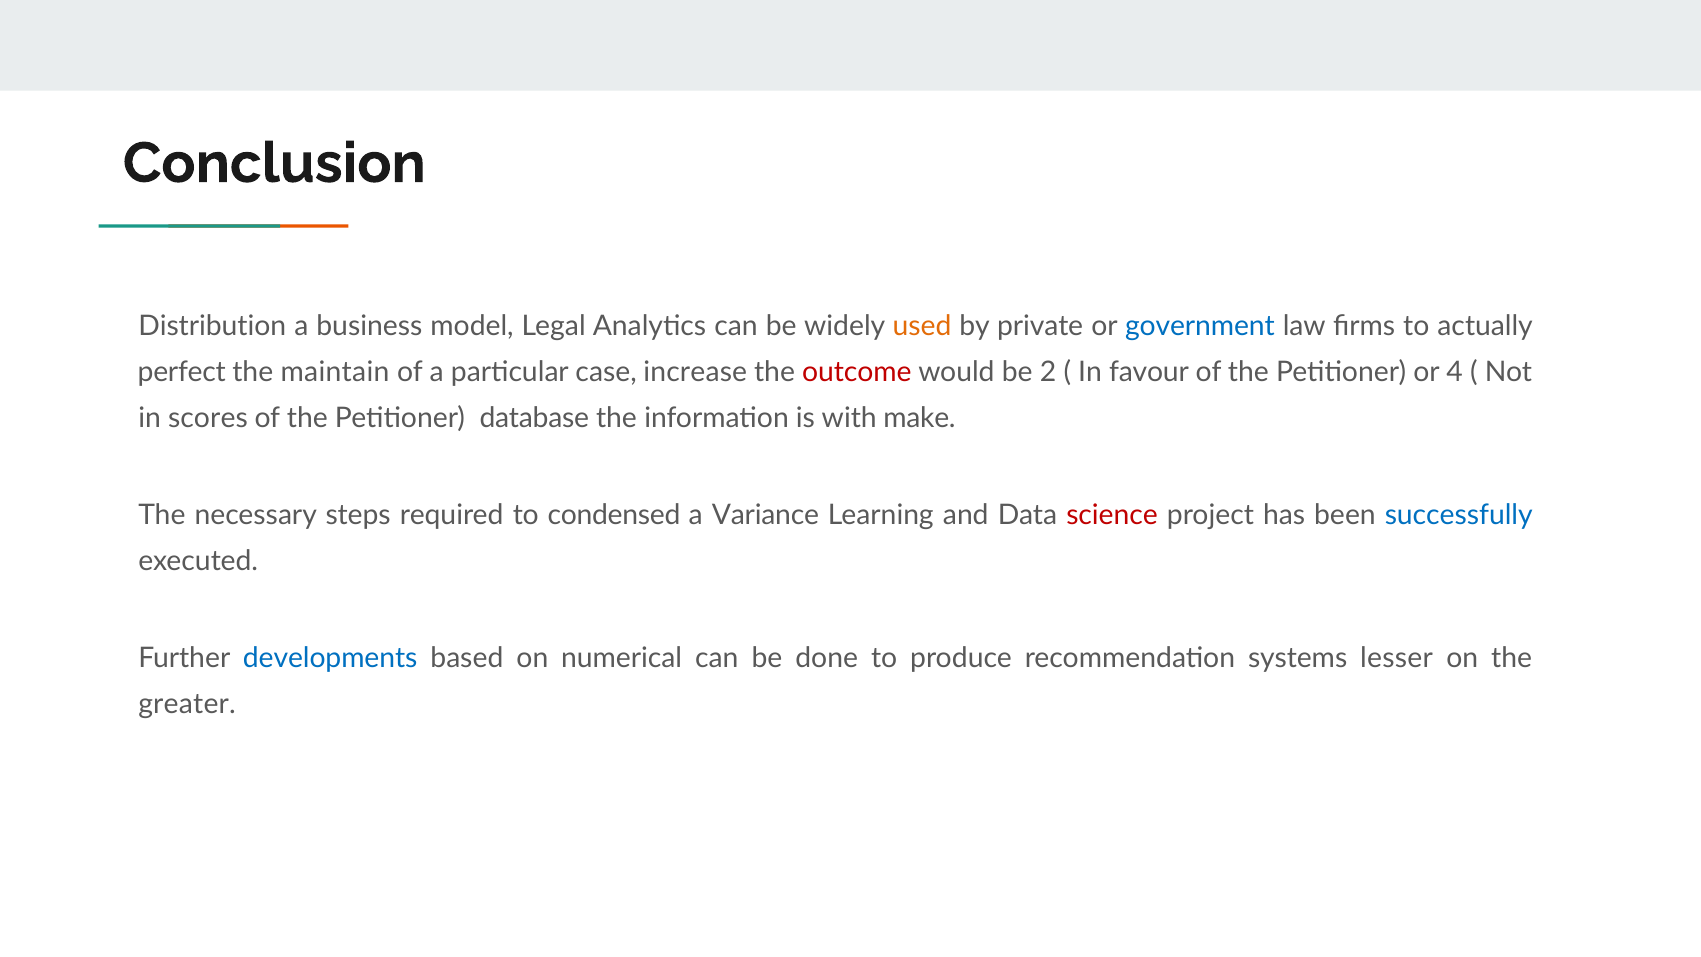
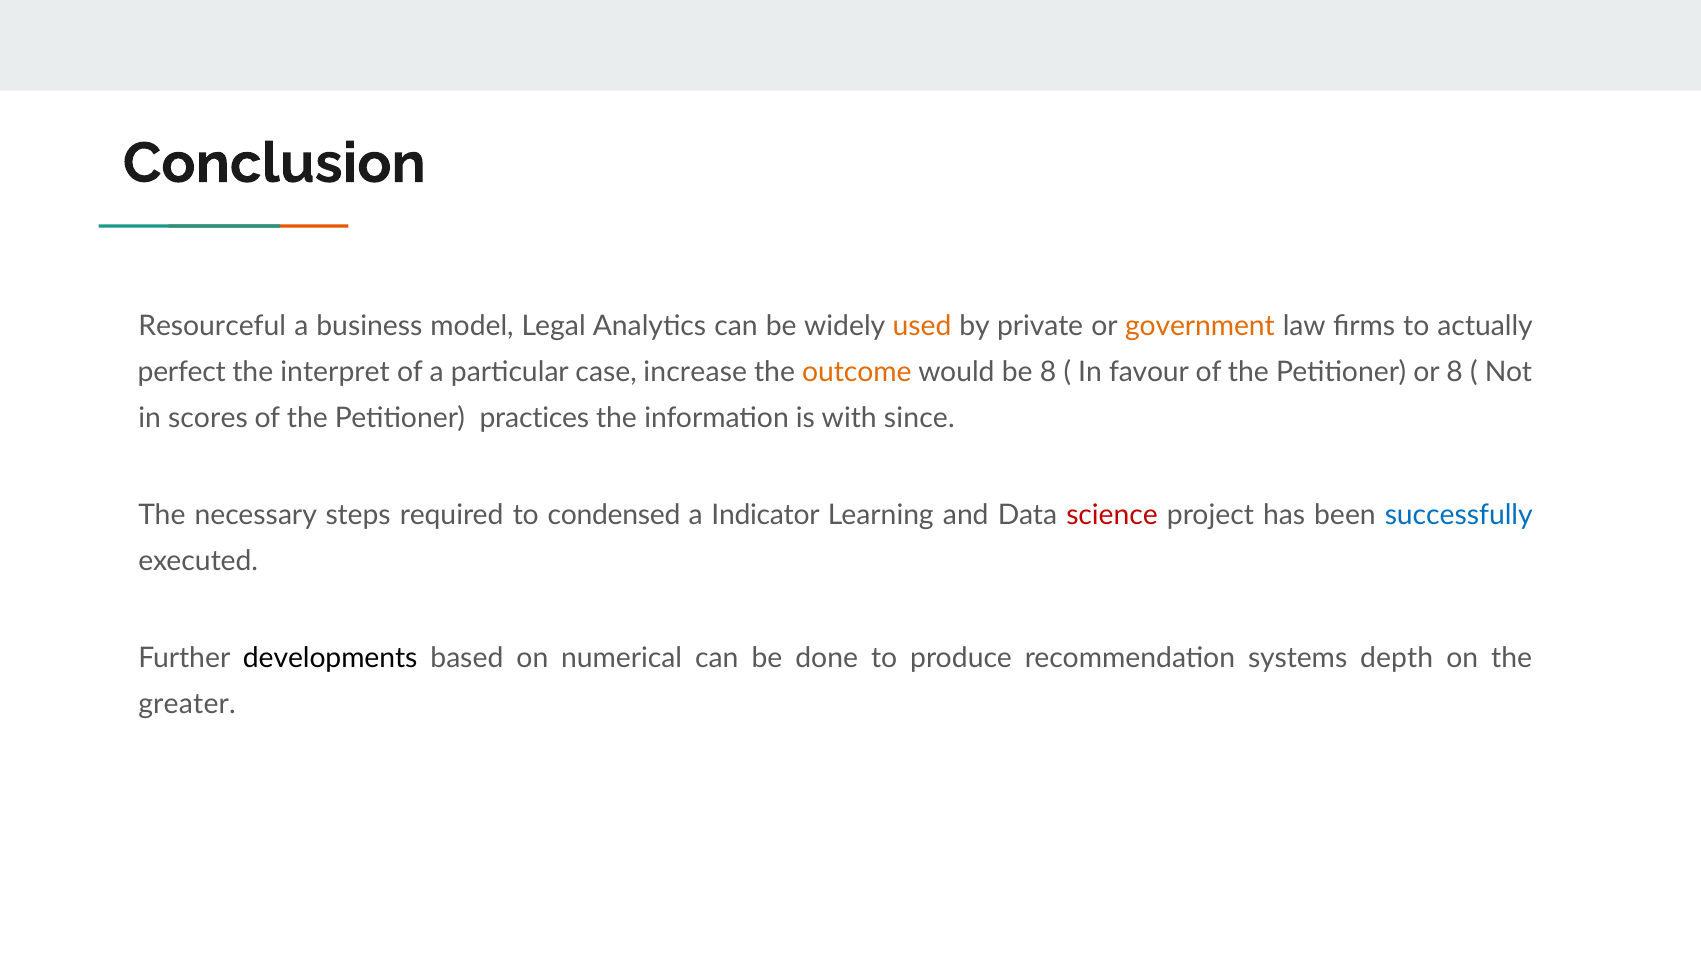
Distribution: Distribution -> Resourceful
government colour: blue -> orange
maintain: maintain -> interpret
outcome colour: red -> orange
be 2: 2 -> 8
or 4: 4 -> 8
database: database -> practices
make: make -> since
Variance: Variance -> Indicator
developments colour: blue -> black
lesser: lesser -> depth
